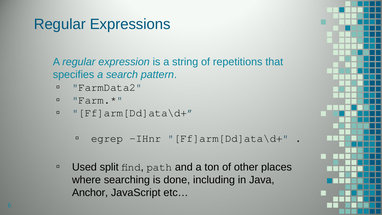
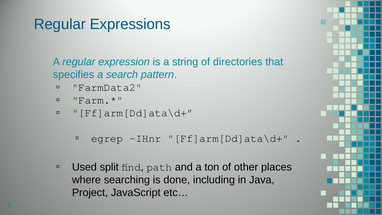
repetitions: repetitions -> directories
Anchor: Anchor -> Project
